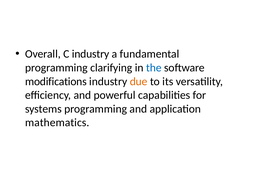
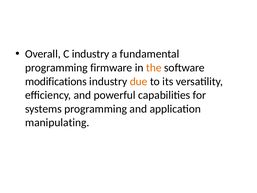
clarifying: clarifying -> firmware
the colour: blue -> orange
mathematics: mathematics -> manipulating
